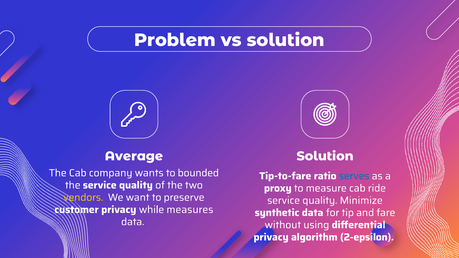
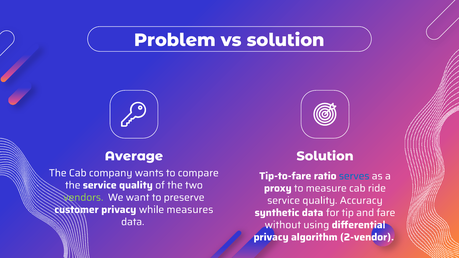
bounded: bounded -> compare
vendors colour: yellow -> light green
Minimize: Minimize -> Accuracy
2-epsilon: 2-epsilon -> 2-vendor
